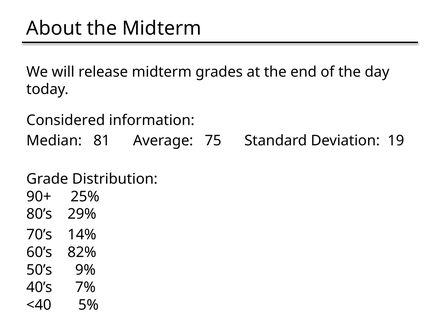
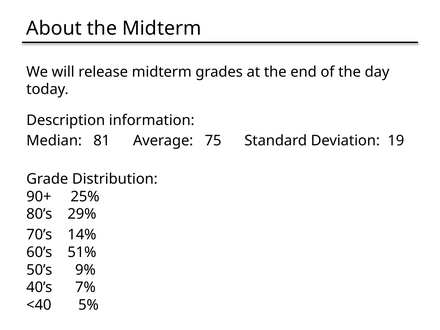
Considered: Considered -> Description
82%: 82% -> 51%
